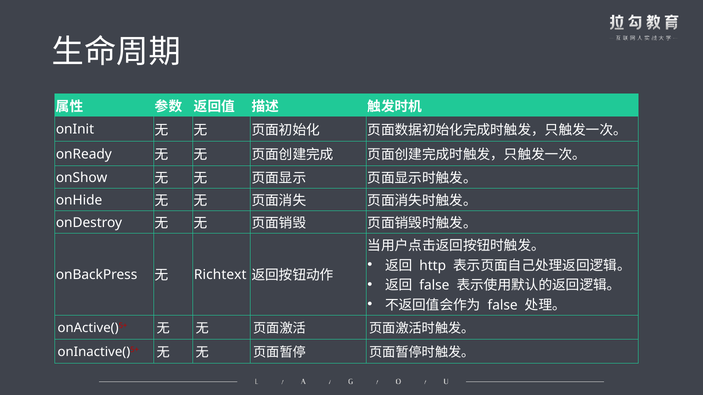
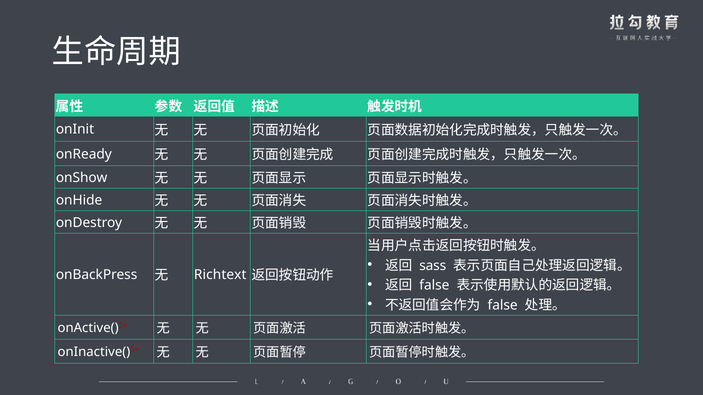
http: http -> sass
